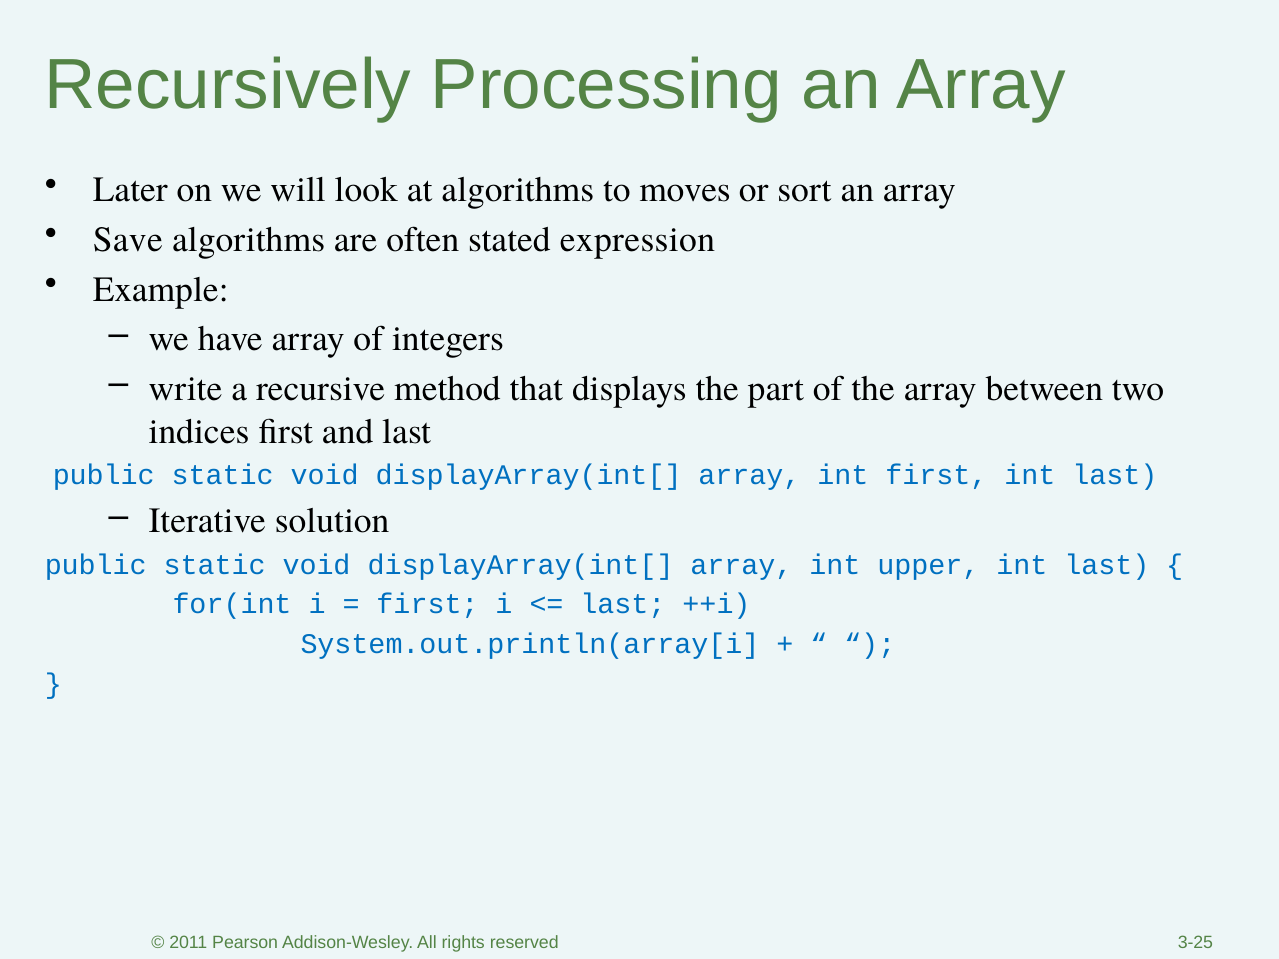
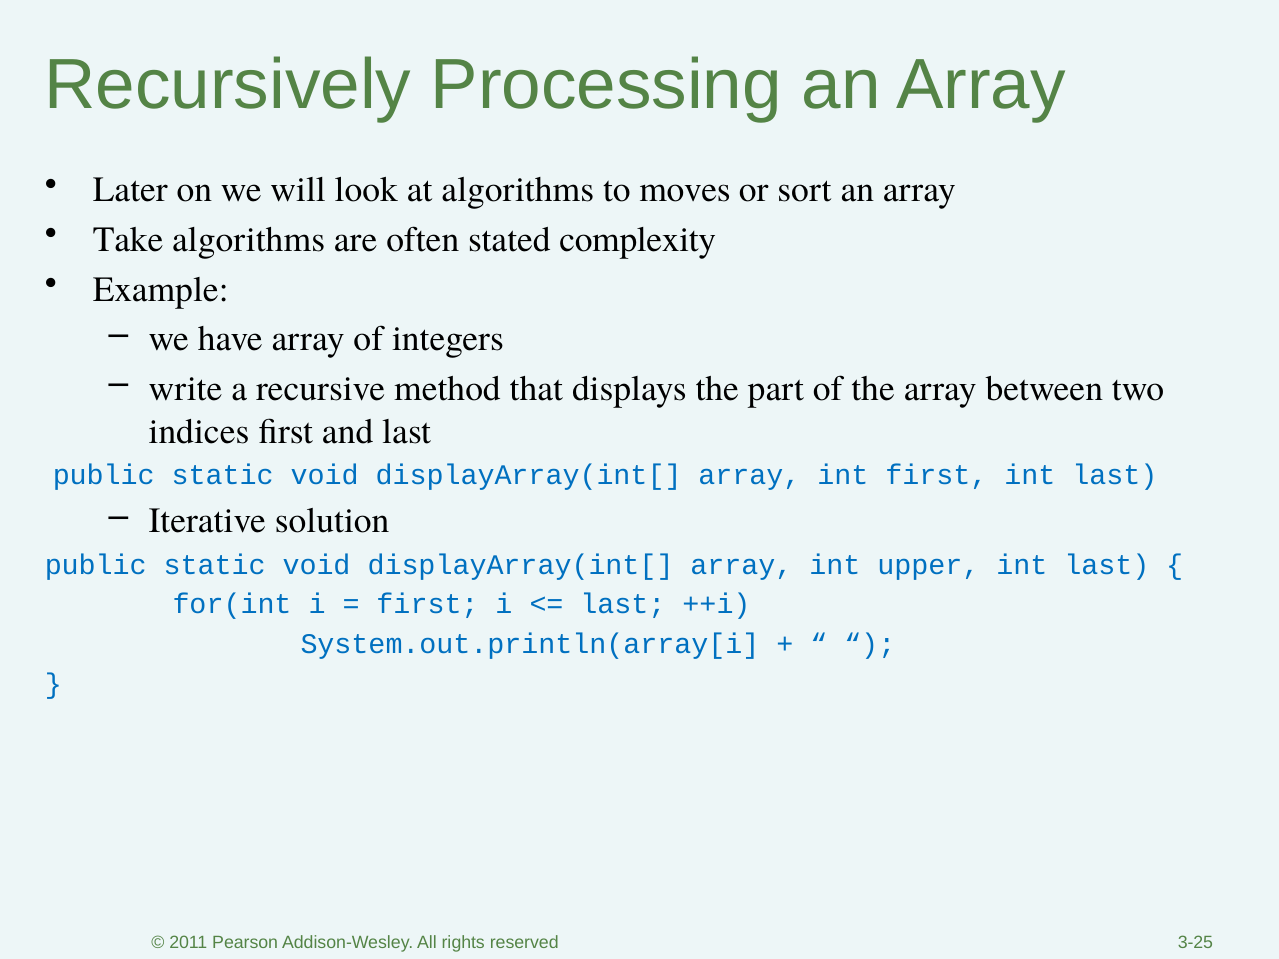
Save: Save -> Take
expression: expression -> complexity
